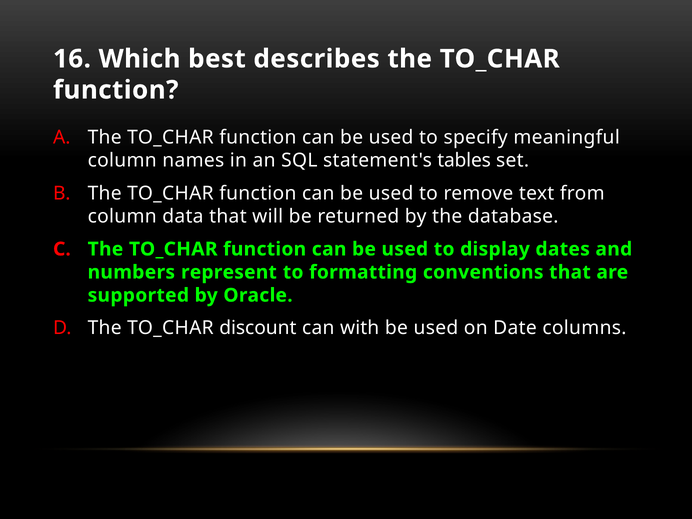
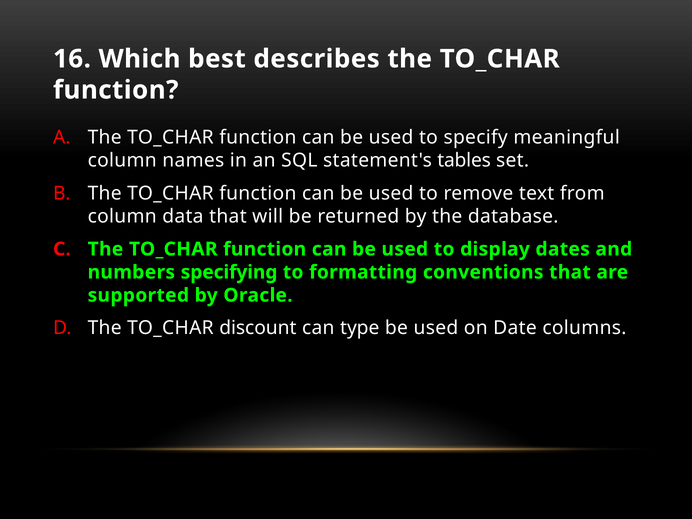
represent: represent -> specifying
with: with -> type
